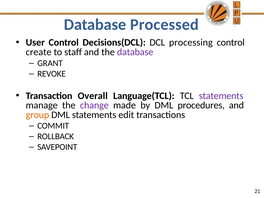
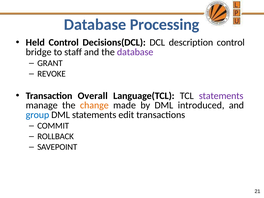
Processed: Processed -> Processing
User: User -> Held
processing: processing -> description
create: create -> bridge
change colour: purple -> orange
procedures: procedures -> introduced
group colour: orange -> blue
